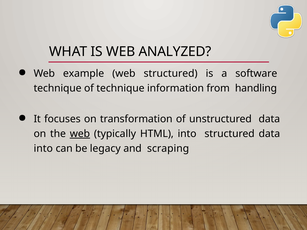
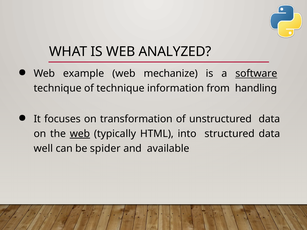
web structured: structured -> mechanize
software underline: none -> present
into at (43, 149): into -> well
legacy: legacy -> spider
scraping: scraping -> available
